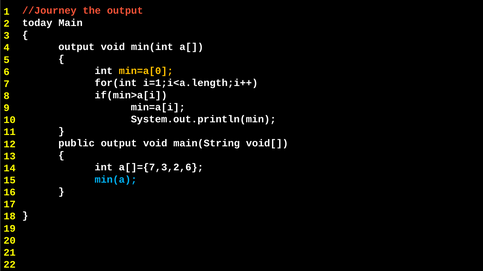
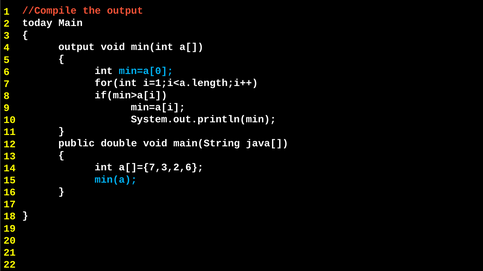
//Journey: //Journey -> //Compile
min=a[0 colour: yellow -> light blue
public output: output -> double
void[: void[ -> java[
